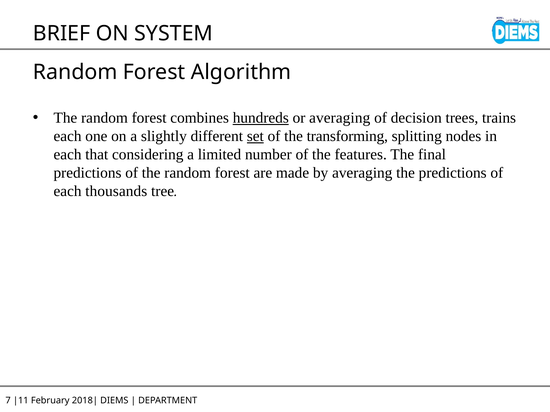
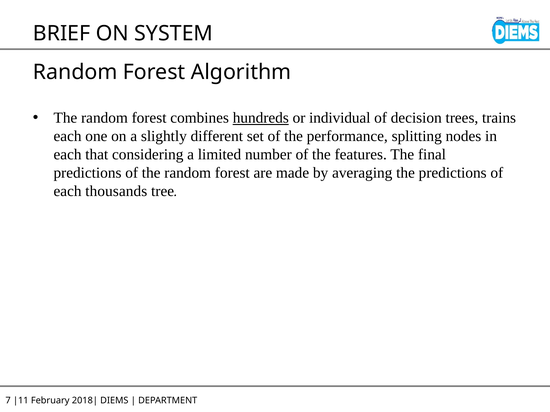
or averaging: averaging -> individual
set underline: present -> none
transforming: transforming -> performance
